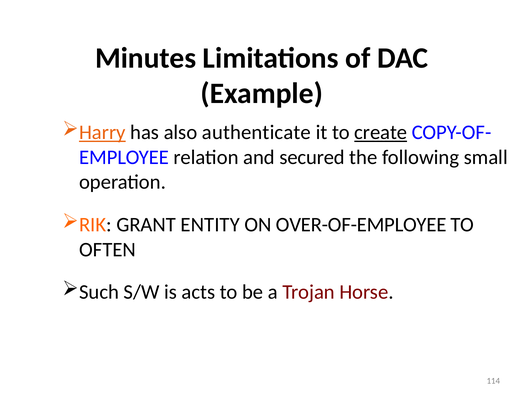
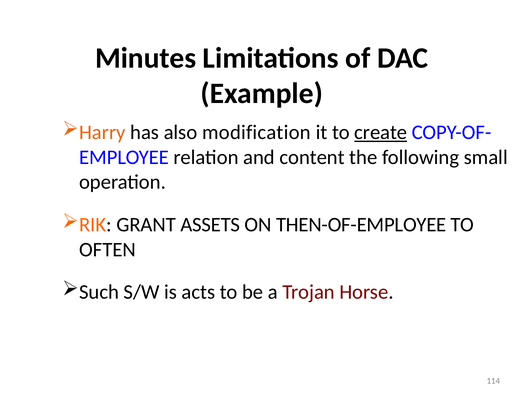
Harry underline: present -> none
authenticate: authenticate -> modification
secured: secured -> content
ENTITY: ENTITY -> ASSETS
OVER-OF-EMPLOYEE: OVER-OF-EMPLOYEE -> THEN-OF-EMPLOYEE
